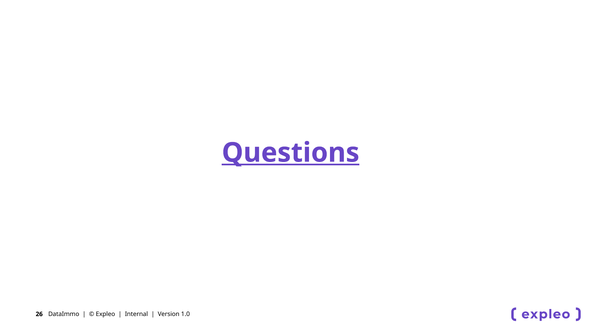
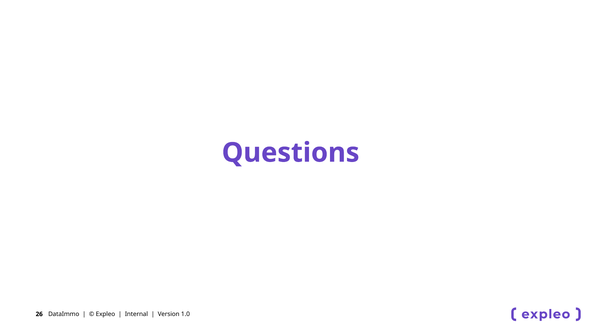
Questions underline: present -> none
